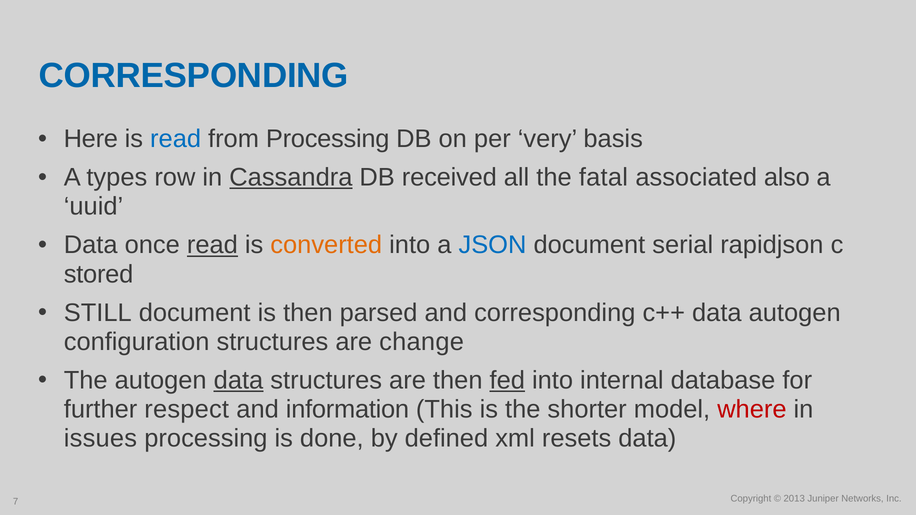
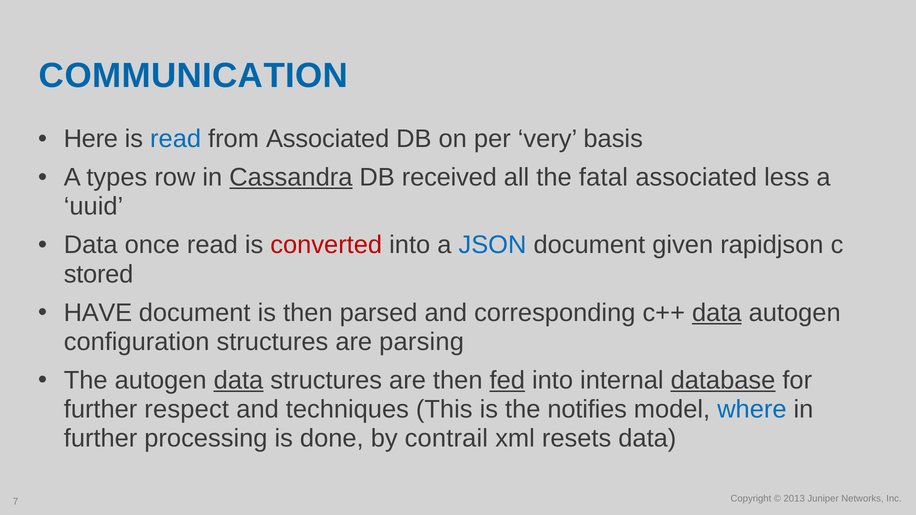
CORRESPONDING at (194, 76): CORRESPONDING -> COMMUNICATION
from Processing: Processing -> Associated
also: also -> less
read at (212, 245) underline: present -> none
converted colour: orange -> red
serial: serial -> given
STILL: STILL -> HAVE
data at (717, 313) underline: none -> present
change: change -> parsing
database underline: none -> present
information: information -> techniques
shorter: shorter -> notifies
where colour: red -> blue
issues at (100, 438): issues -> further
defined: defined -> contrail
